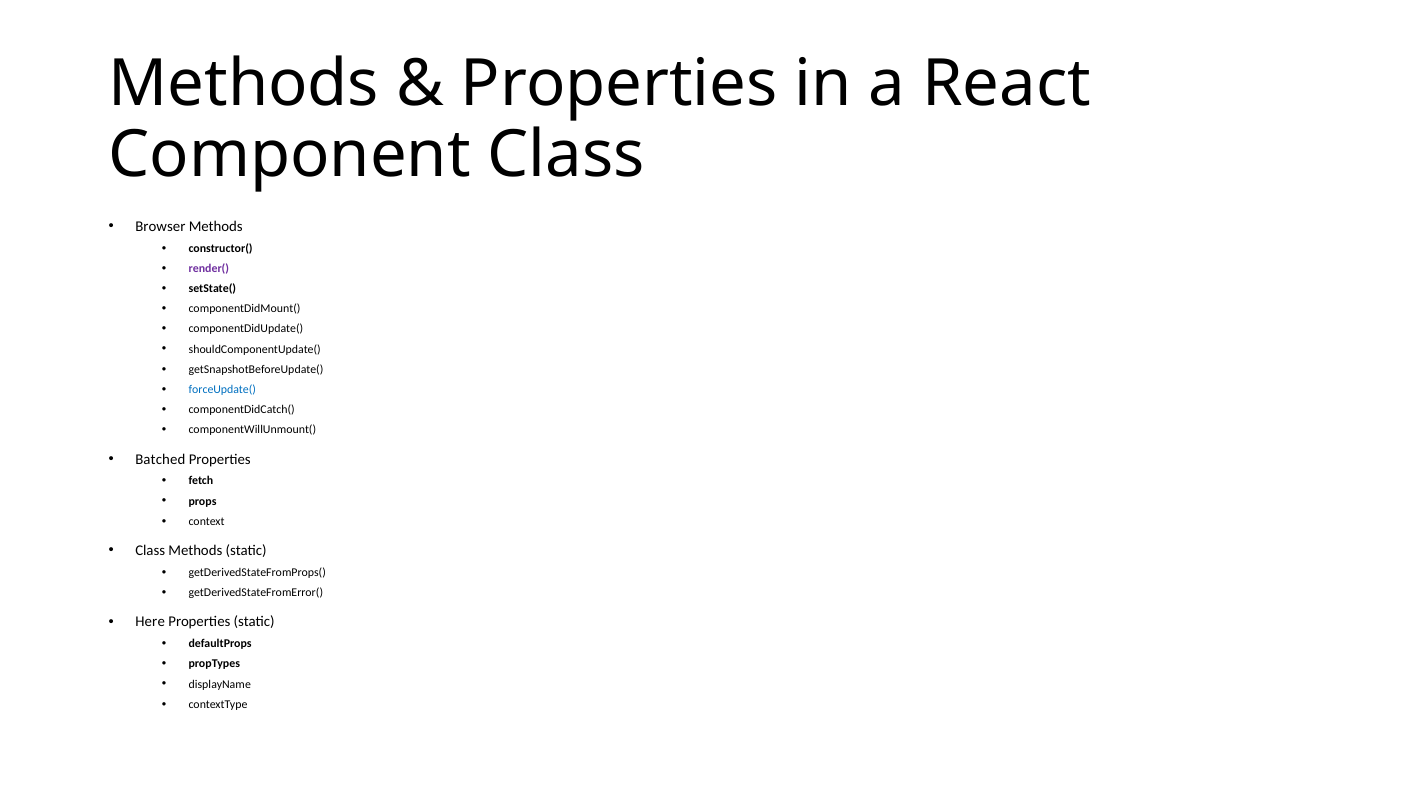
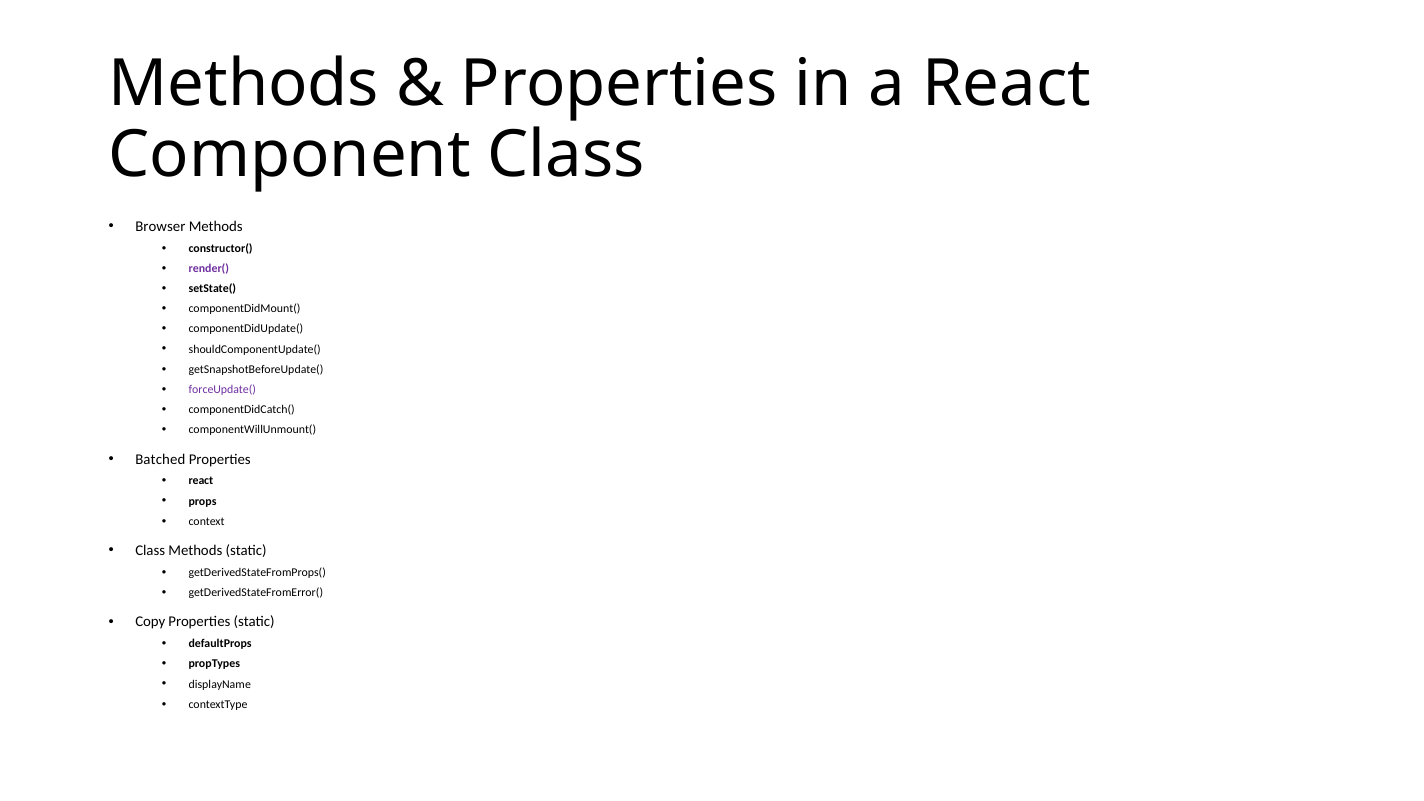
forceUpdate( colour: blue -> purple
fetch at (201, 481): fetch -> react
Here: Here -> Copy
